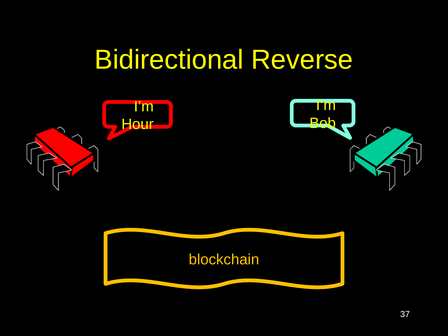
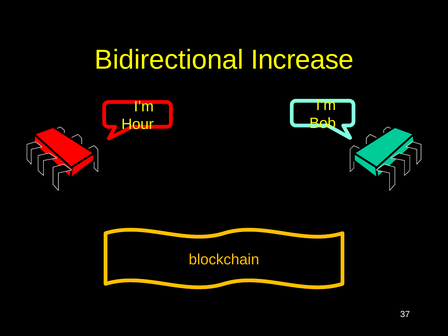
Reverse: Reverse -> Increase
